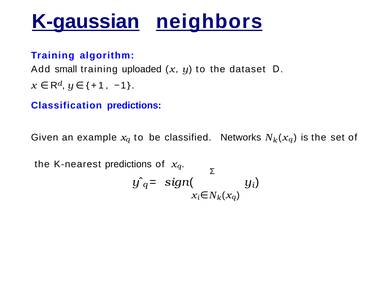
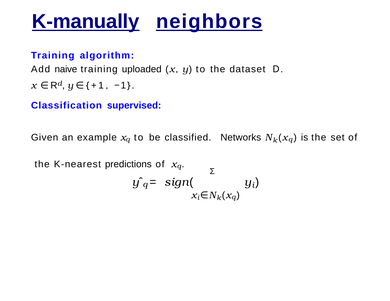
K-gaussian: K-gaussian -> K-manually
small: small -> naive
Classification predictions: predictions -> supervised
